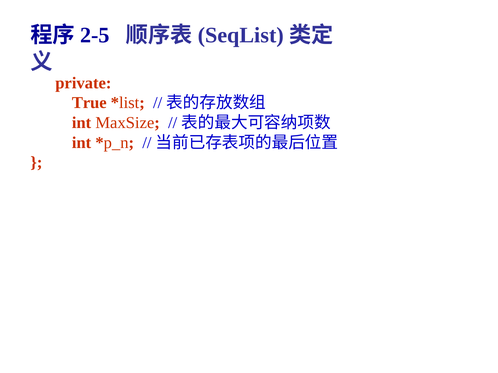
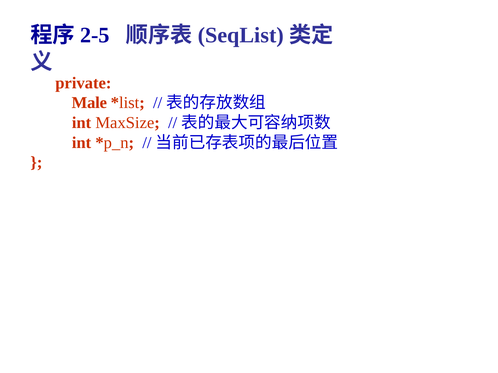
True: True -> Male
